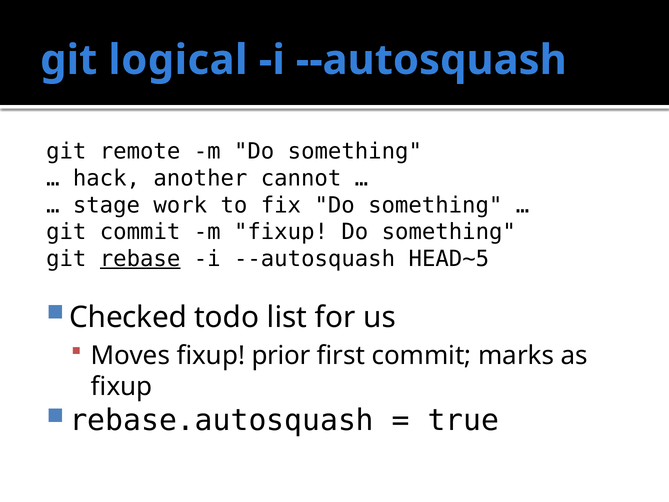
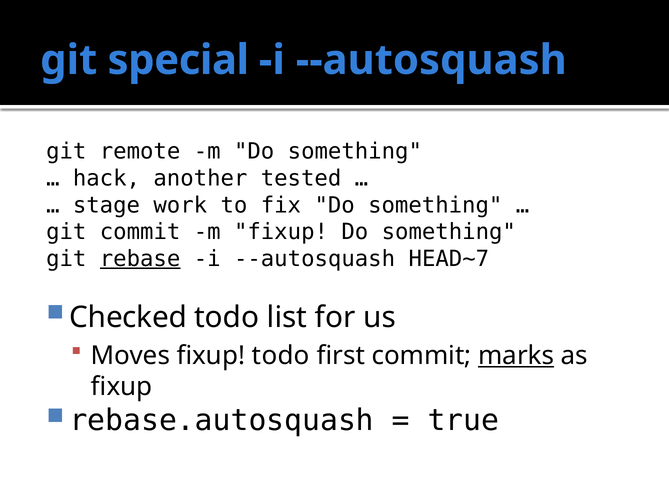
logical: logical -> special
cannot: cannot -> tested
HEAD~5: HEAD~5 -> HEAD~7
fixup prior: prior -> todo
marks underline: none -> present
